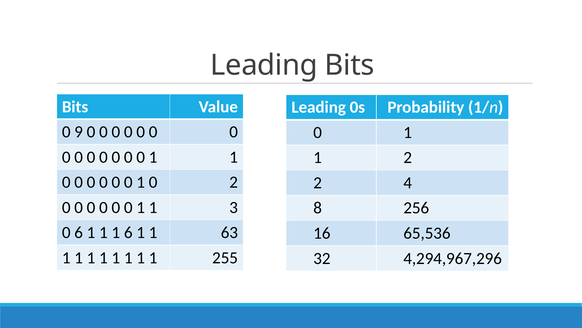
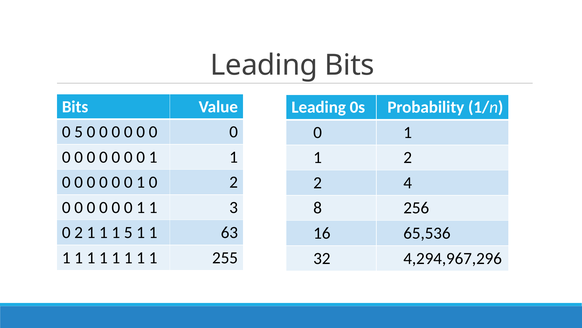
0 9: 9 -> 5
6 at (79, 232): 6 -> 2
1 6: 6 -> 5
